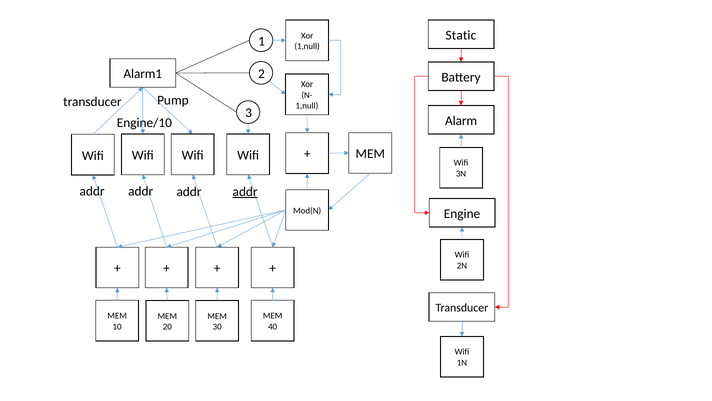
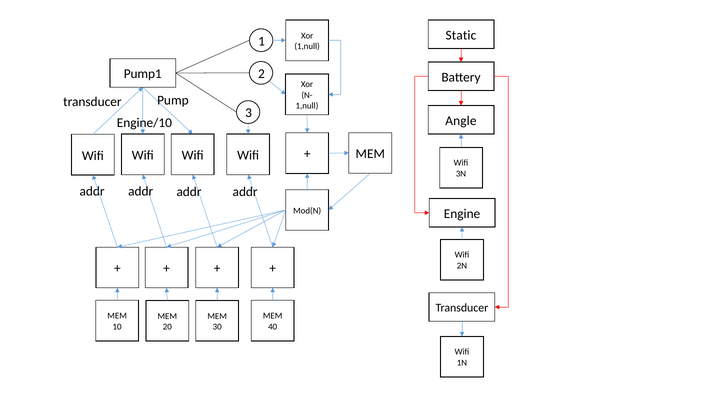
Alarm1: Alarm1 -> Pump1
Alarm: Alarm -> Angle
addr at (245, 192) underline: present -> none
